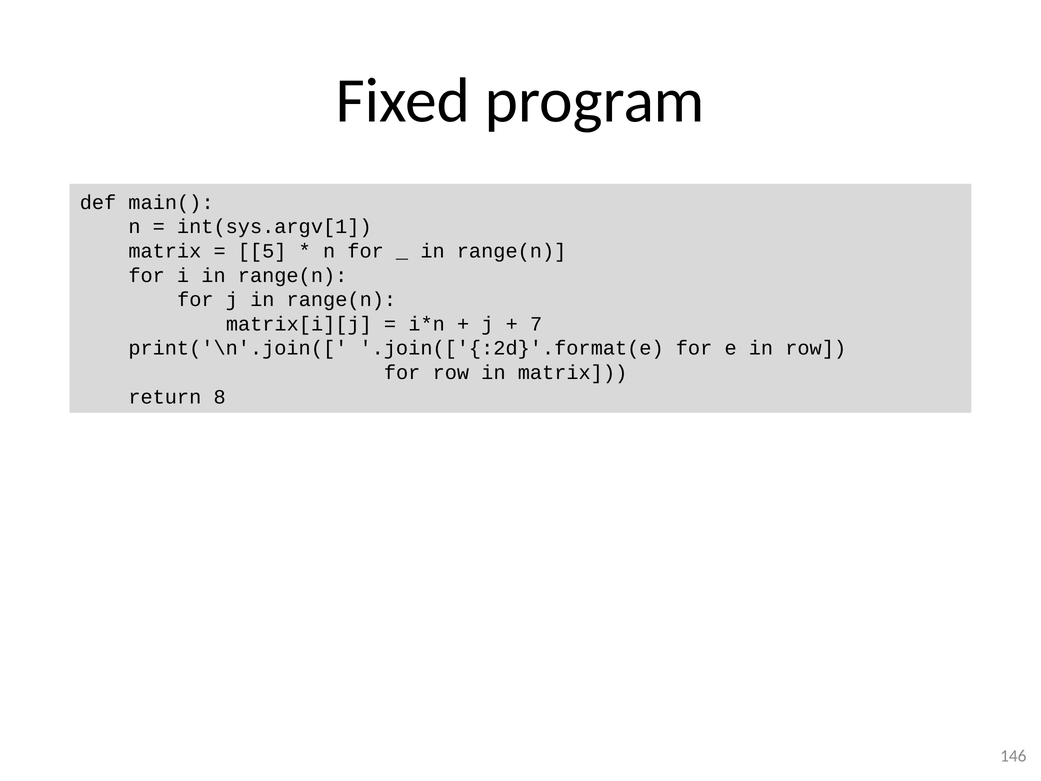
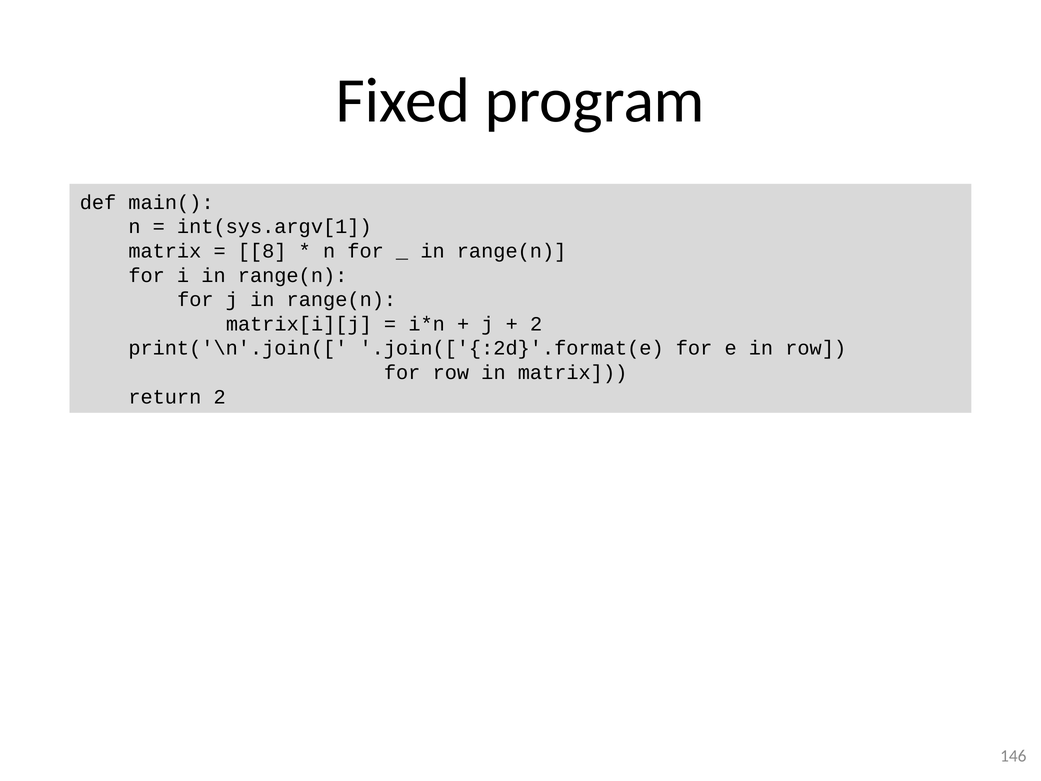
5: 5 -> 8
7 at (536, 324): 7 -> 2
return 8: 8 -> 2
